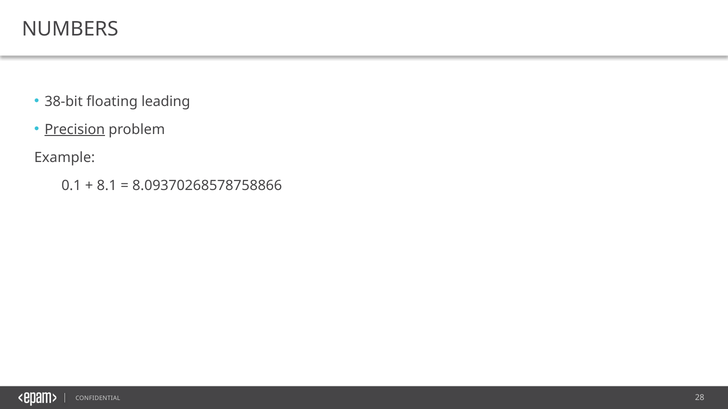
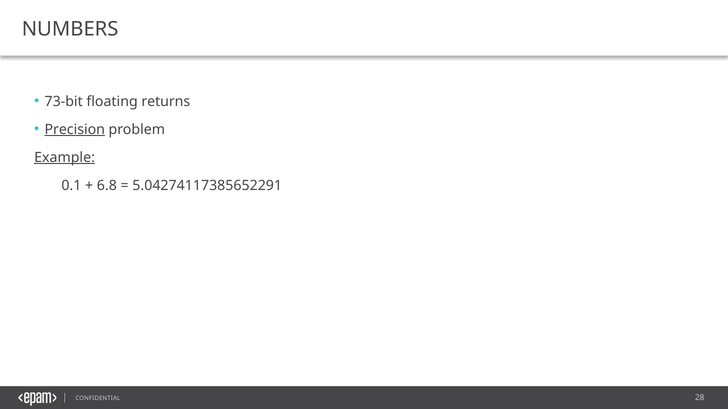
38-bit: 38-bit -> 73-bit
leading: leading -> returns
Example underline: none -> present
8.1: 8.1 -> 6.8
8.09370268578758866: 8.09370268578758866 -> 5.04274117385652291
